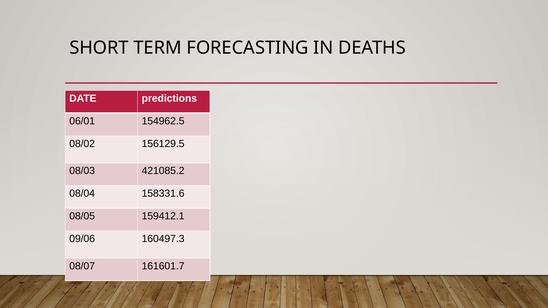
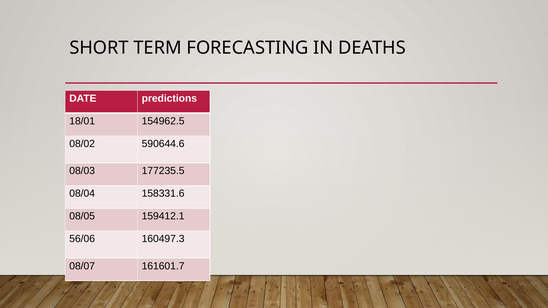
06/01: 06/01 -> 18/01
156129.5: 156129.5 -> 590644.6
421085.2: 421085.2 -> 177235.5
09/06: 09/06 -> 56/06
